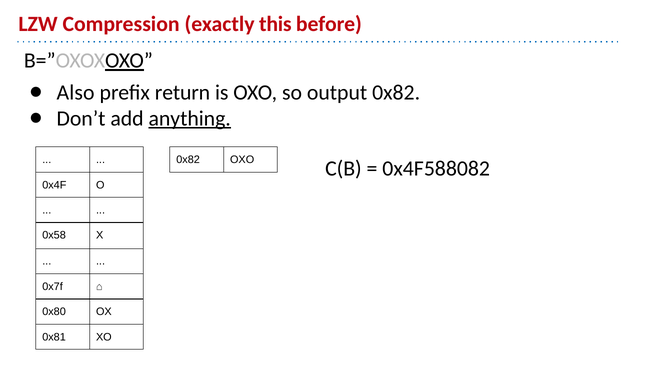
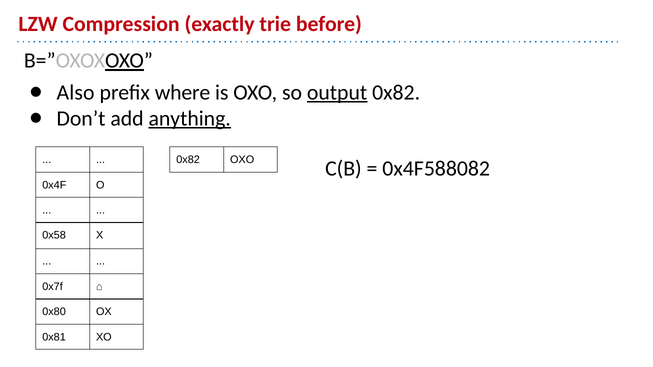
this: this -> trie
return: return -> where
output underline: none -> present
